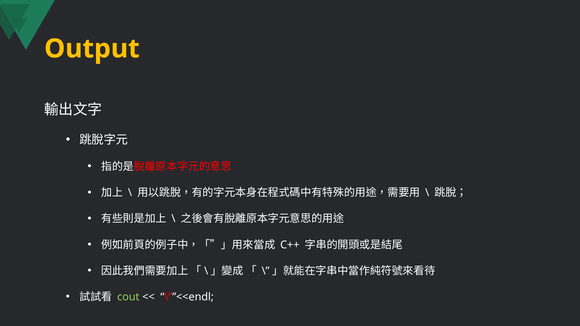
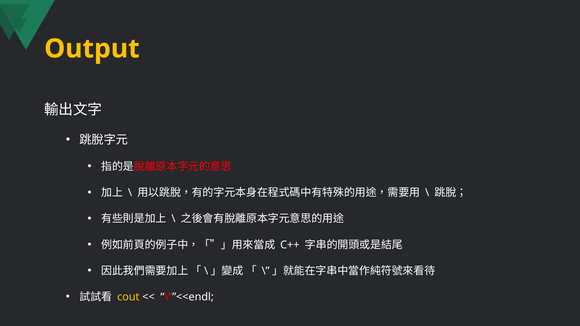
cout colour: light green -> yellow
